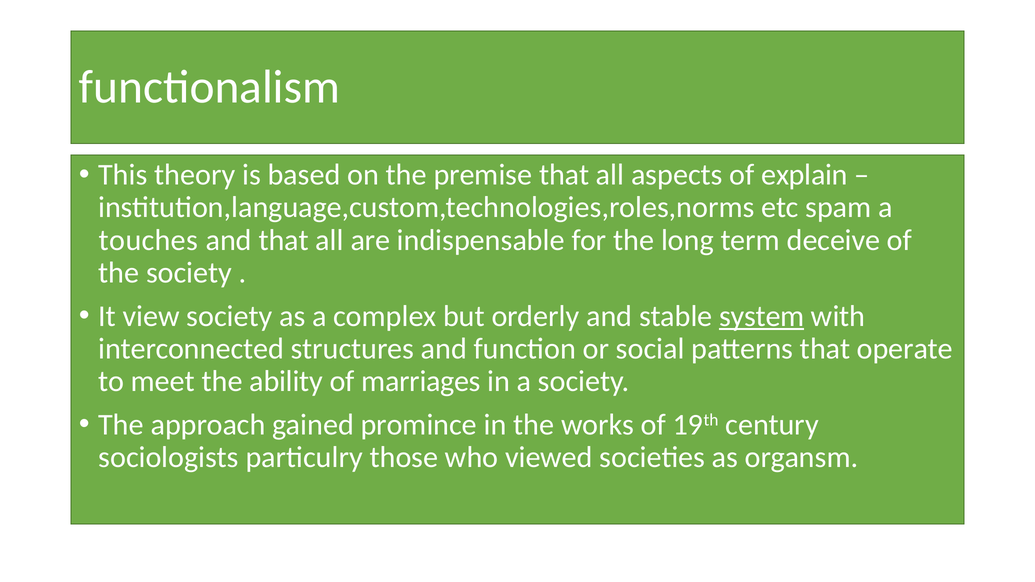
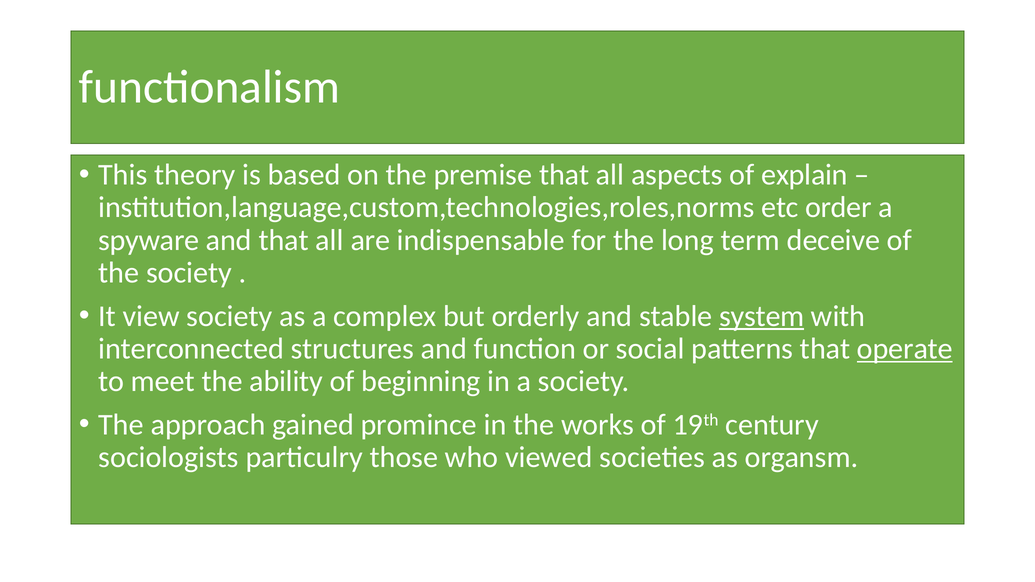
spam: spam -> order
touches: touches -> spyware
operate underline: none -> present
marriages: marriages -> beginning
